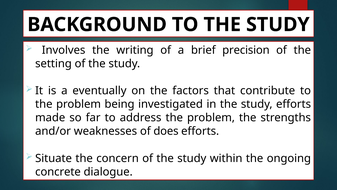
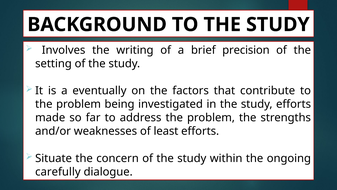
does: does -> least
concrete: concrete -> carefully
